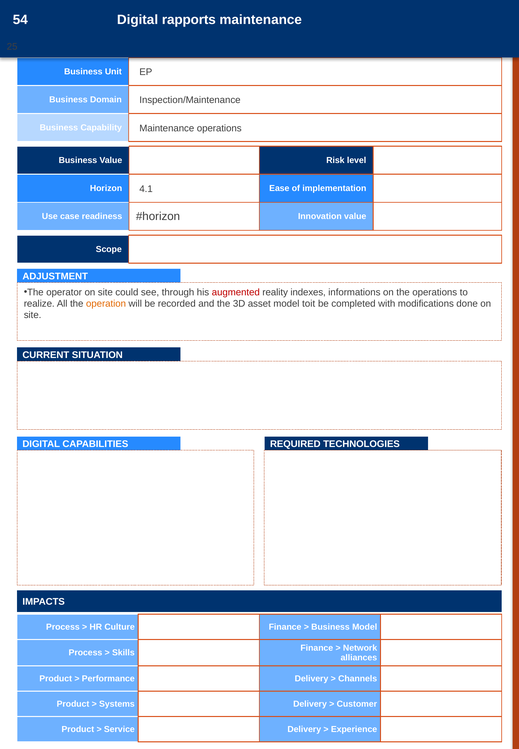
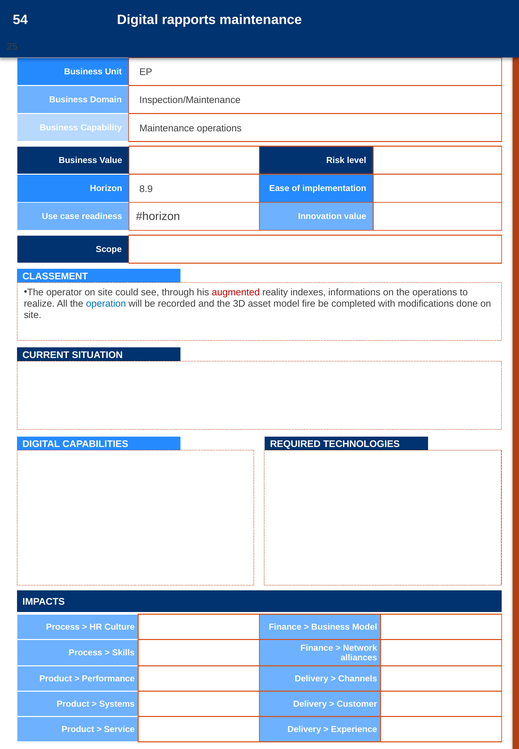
4.1: 4.1 -> 8.9
ADJUSTMENT: ADJUSTMENT -> CLASSEMENT
operation colour: orange -> blue
toit: toit -> fire
